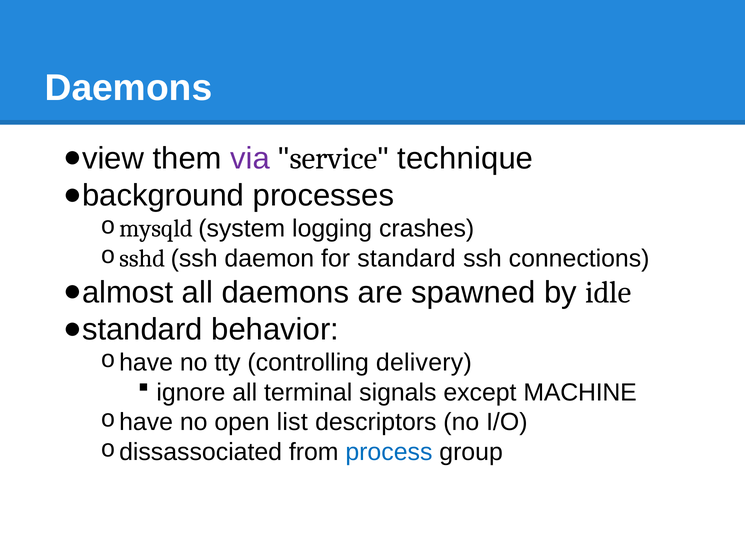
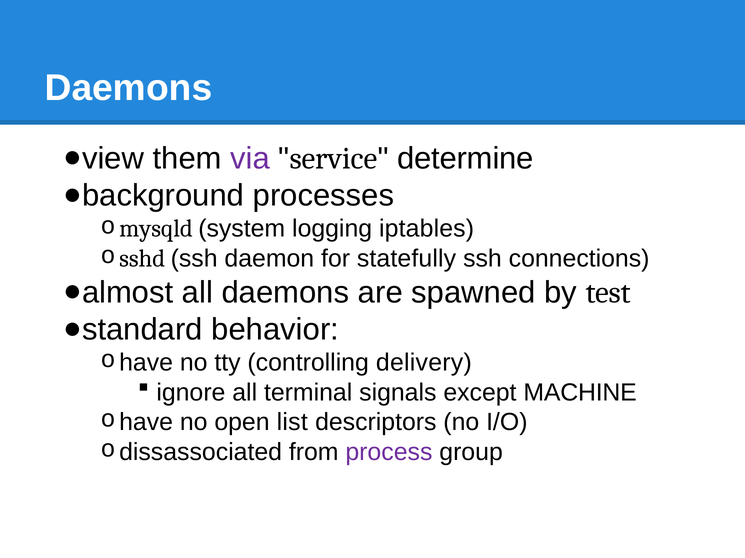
technique: technique -> determine
crashes: crashes -> iptables
standard: standard -> statefully
idle: idle -> test
process colour: blue -> purple
